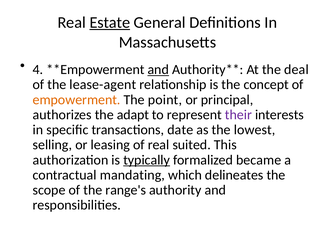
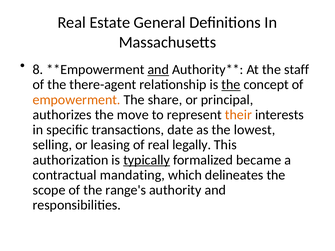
Estate underline: present -> none
4: 4 -> 8
deal: deal -> staff
lease-agent: lease-agent -> there-agent
the at (231, 85) underline: none -> present
point: point -> share
adapt: adapt -> move
their colour: purple -> orange
suited: suited -> legally
